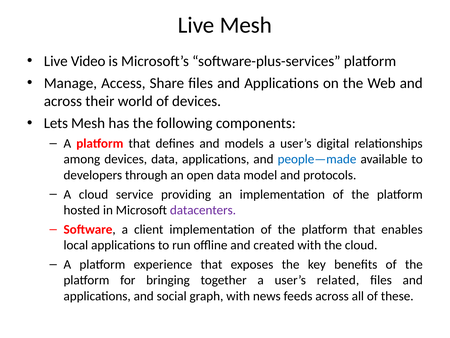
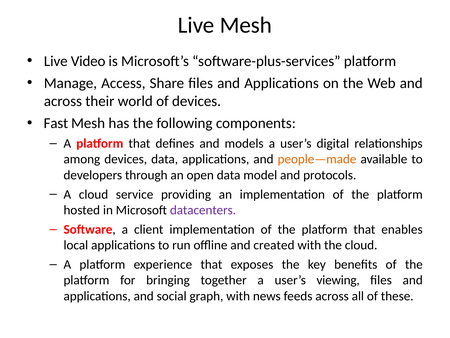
Lets: Lets -> Fast
people—made colour: blue -> orange
related: related -> viewing
